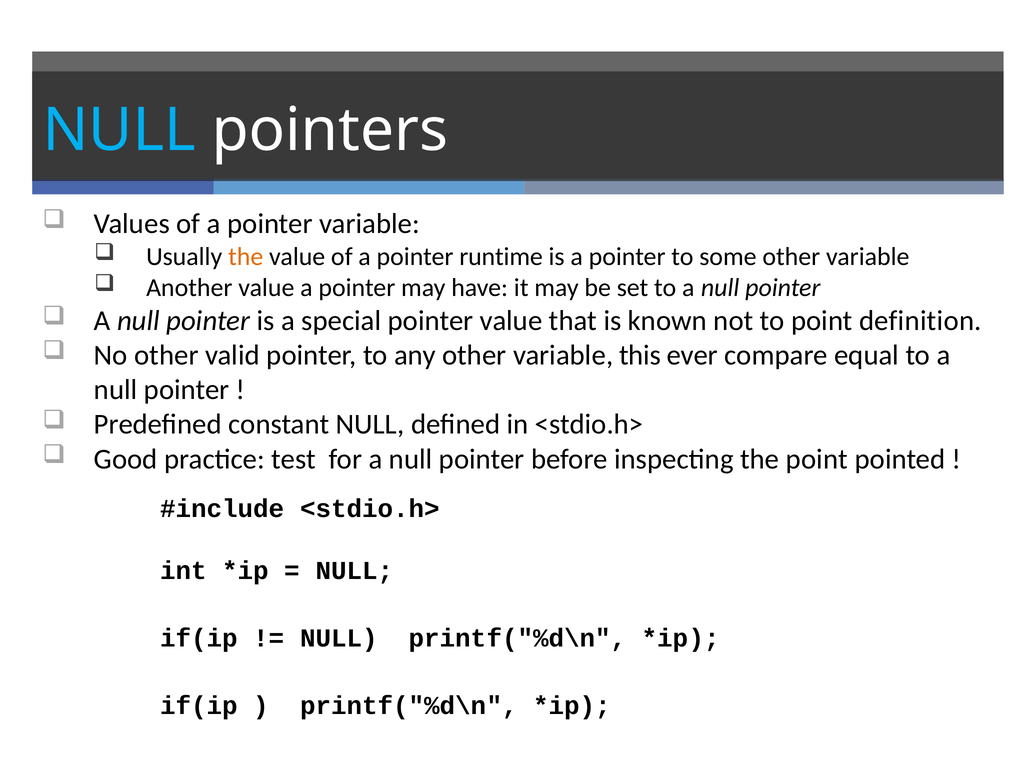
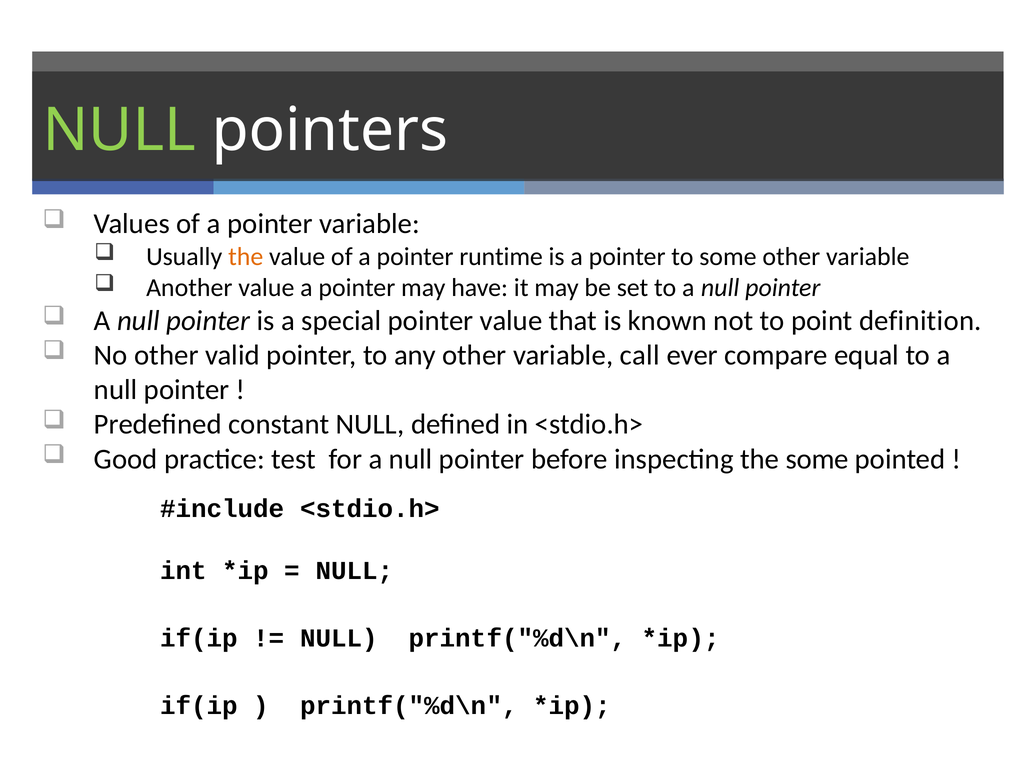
NULL at (119, 130) colour: light blue -> light green
this: this -> call
the point: point -> some
